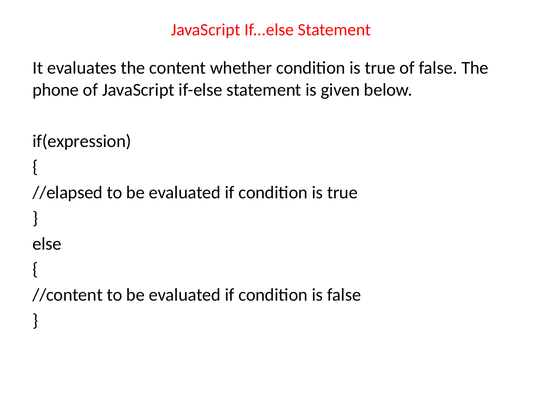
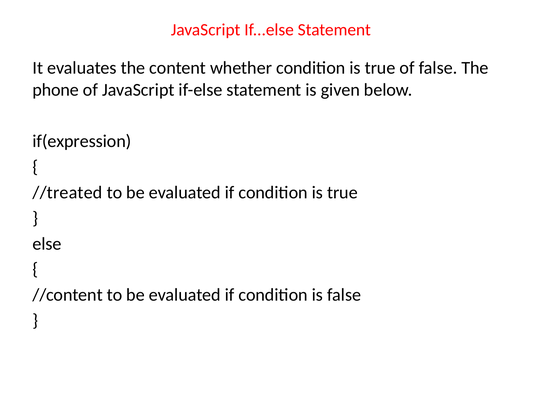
//elapsed: //elapsed -> //treated
